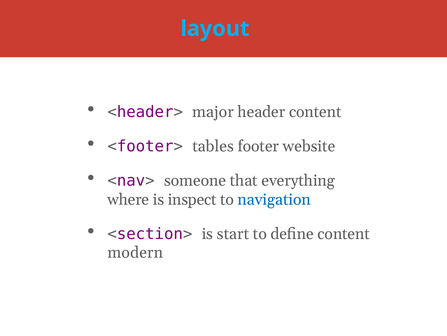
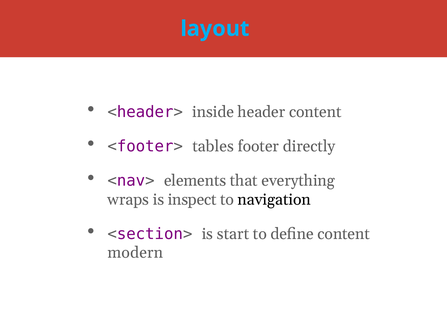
major: major -> inside
website: website -> directly
someone: someone -> elements
where: where -> wraps
navigation colour: blue -> black
